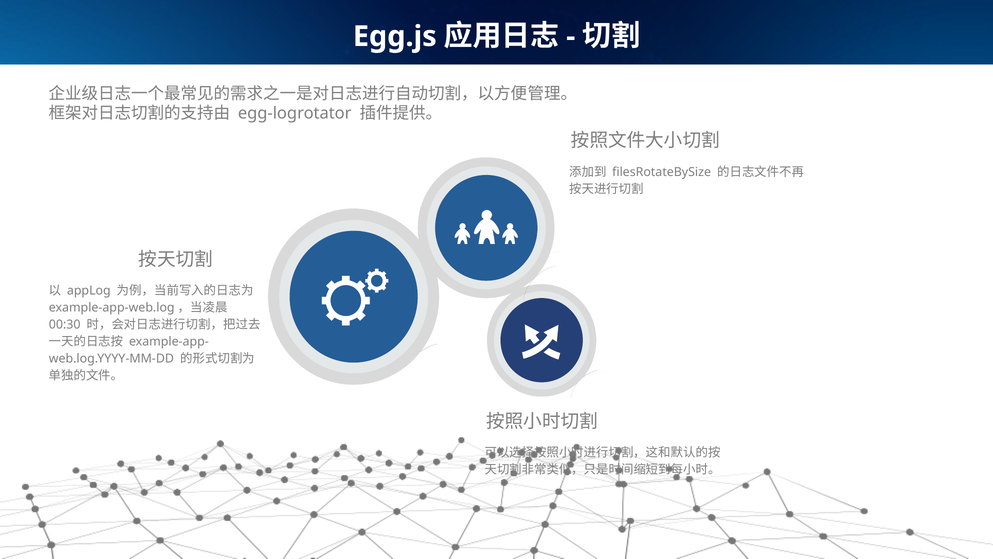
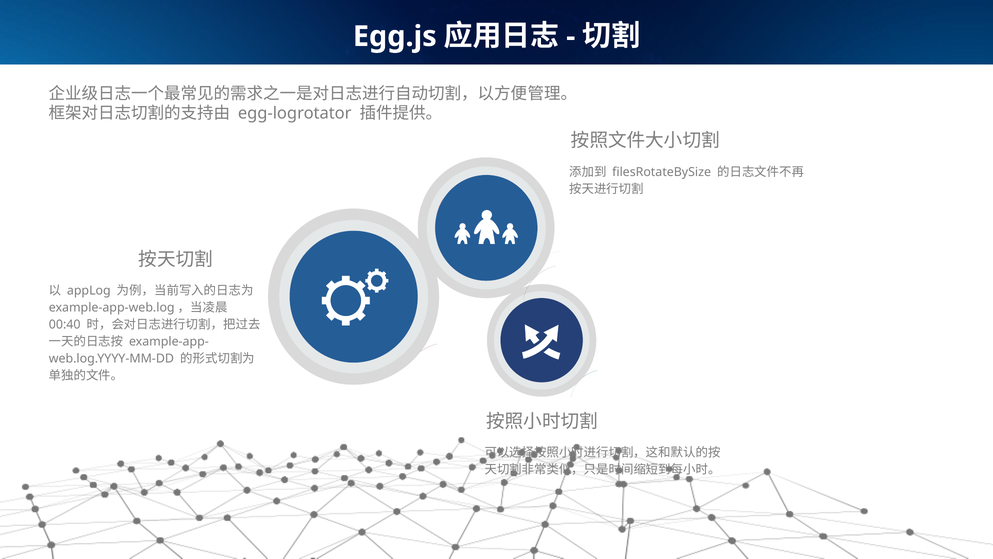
00:30: 00:30 -> 00:40
